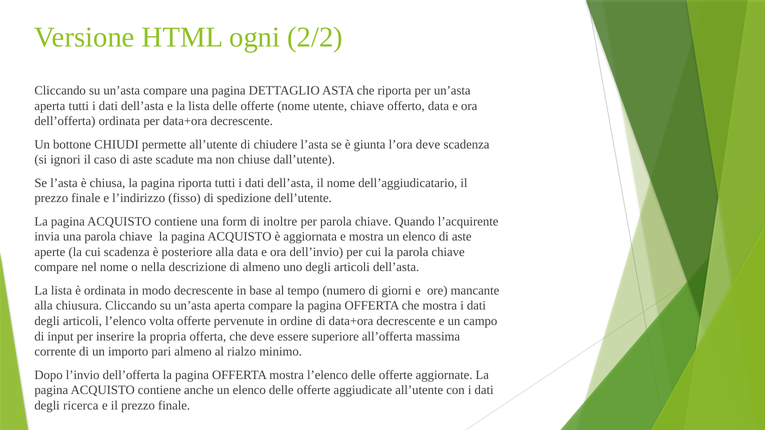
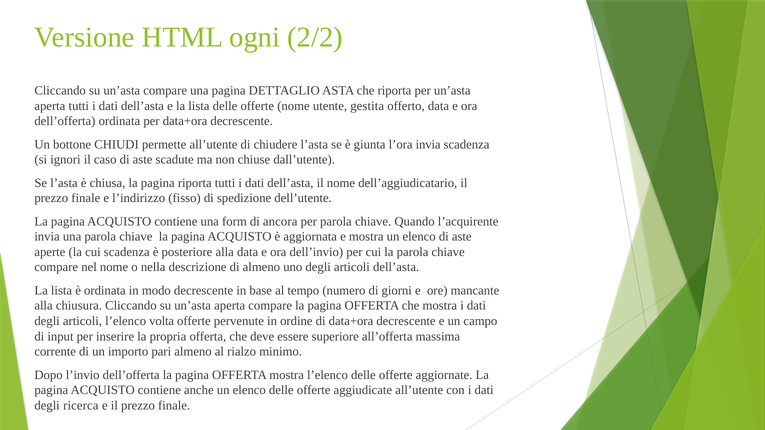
utente chiave: chiave -> gestita
l’ora deve: deve -> invia
inoltre: inoltre -> ancora
